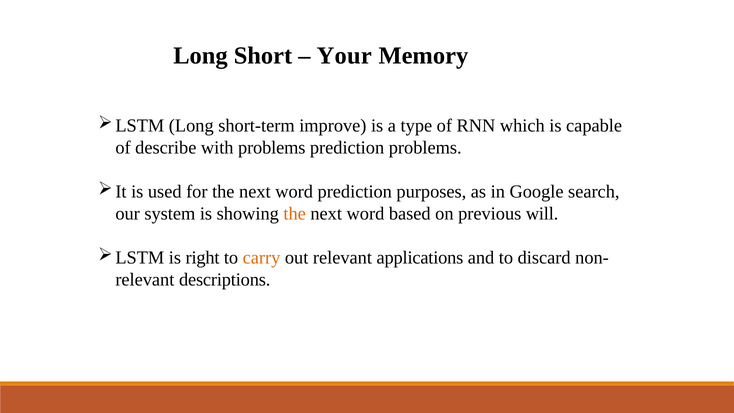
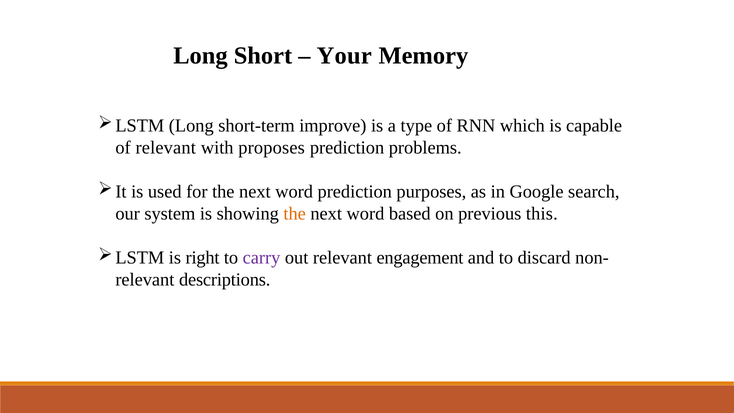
of describe: describe -> relevant
with problems: problems -> proposes
will: will -> this
carry colour: orange -> purple
applications: applications -> engagement
